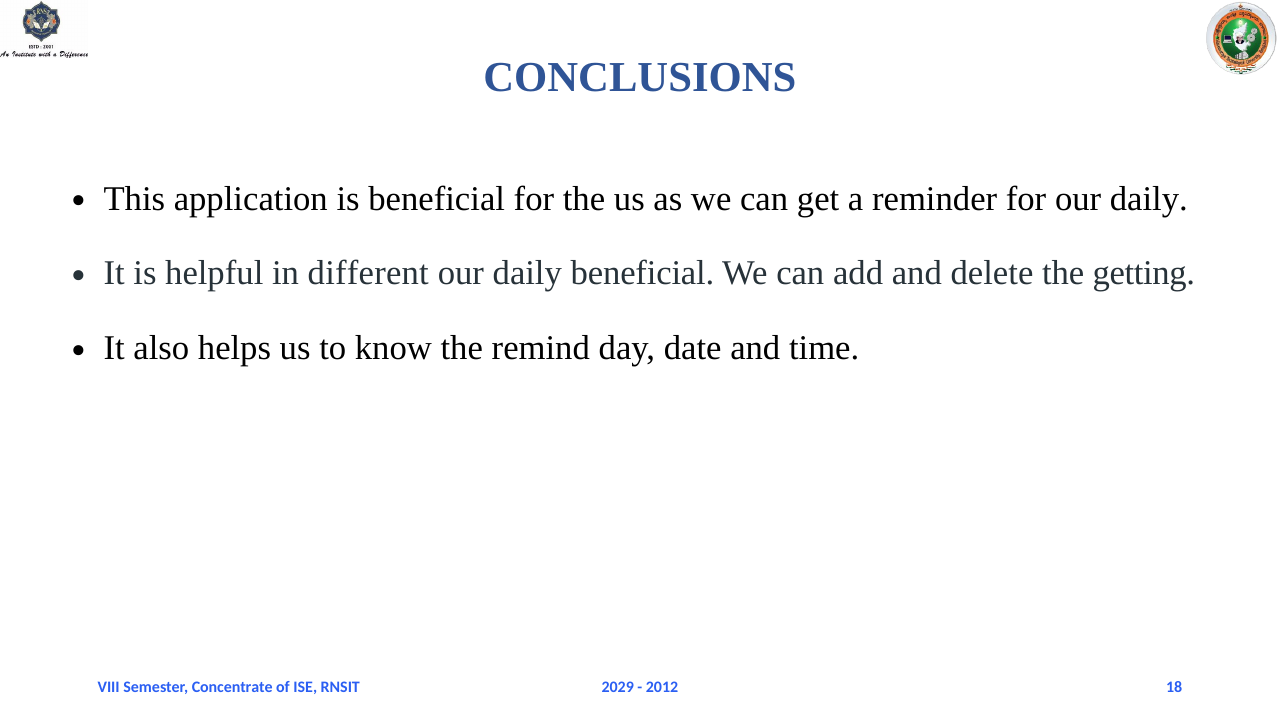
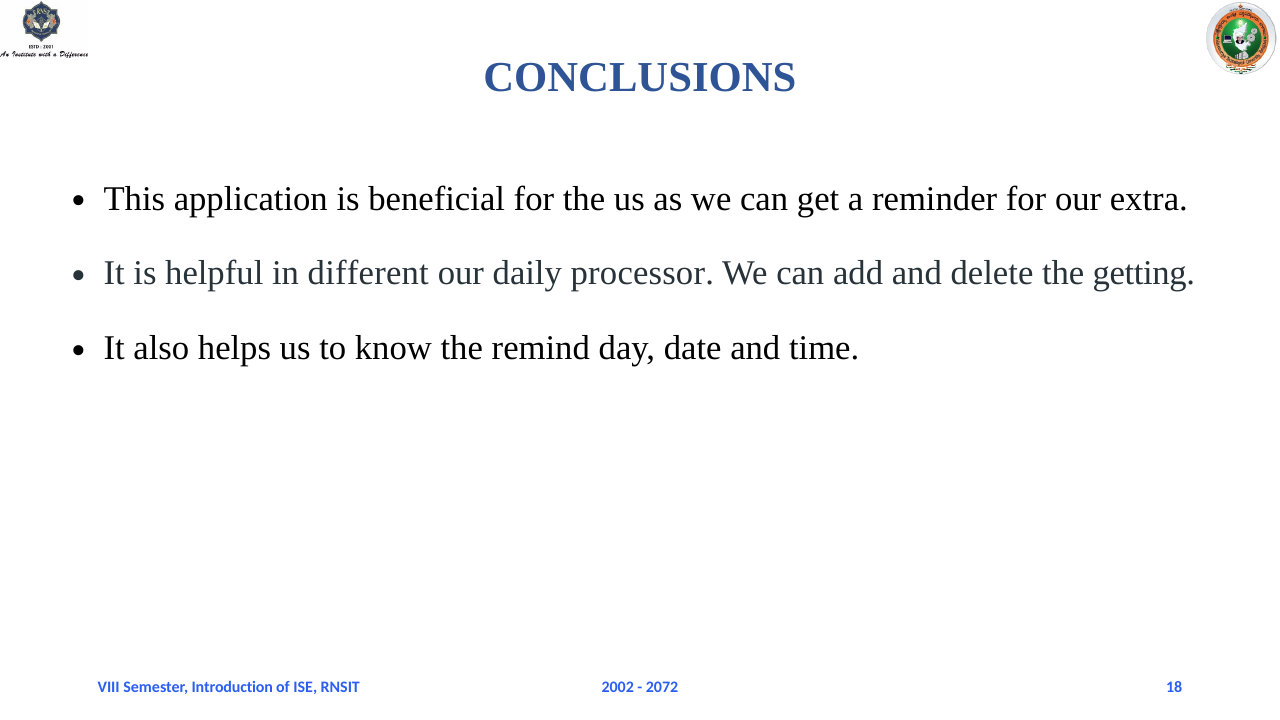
for our daily: daily -> extra
daily beneficial: beneficial -> processor
Concentrate: Concentrate -> Introduction
2029: 2029 -> 2002
2012: 2012 -> 2072
